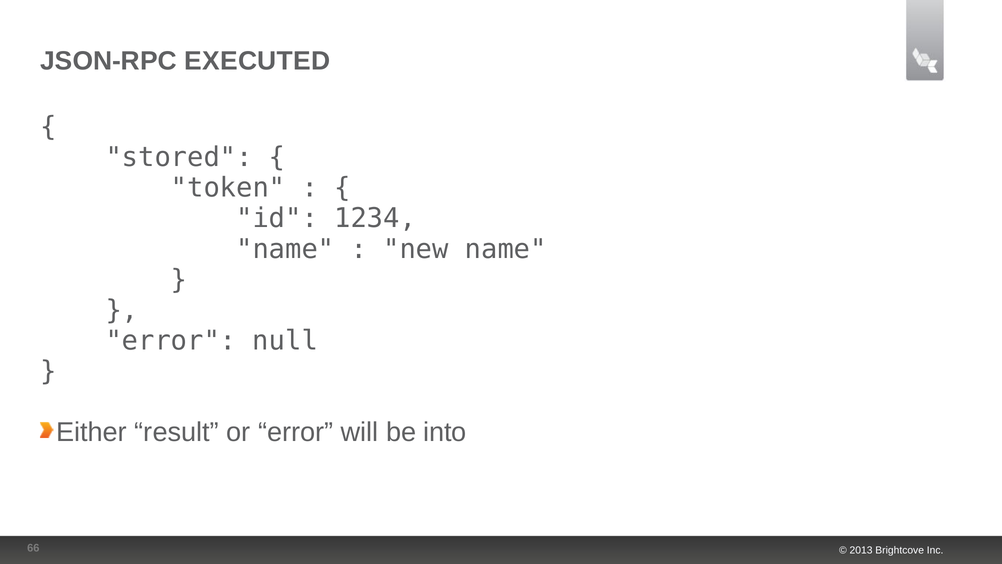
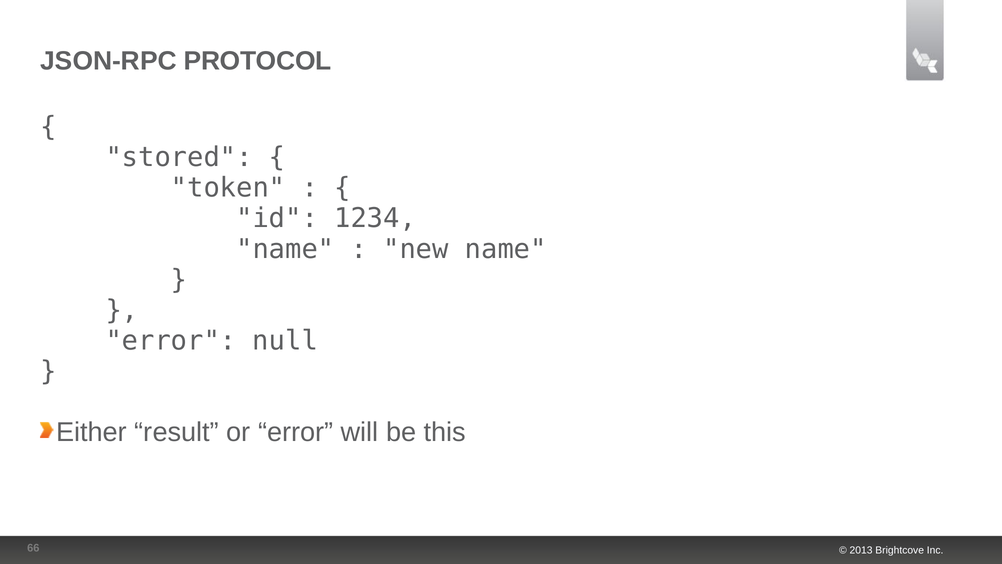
EXECUTED: EXECUTED -> PROTOCOL
into: into -> this
